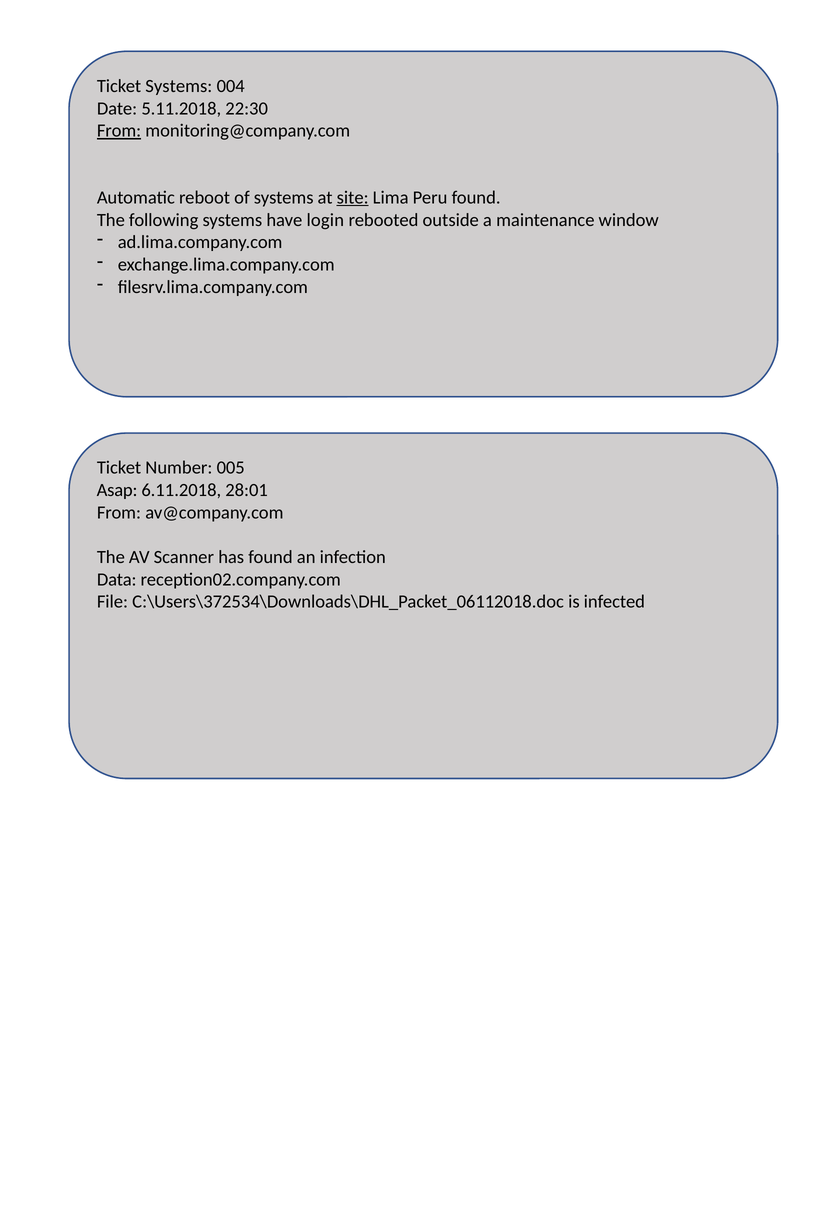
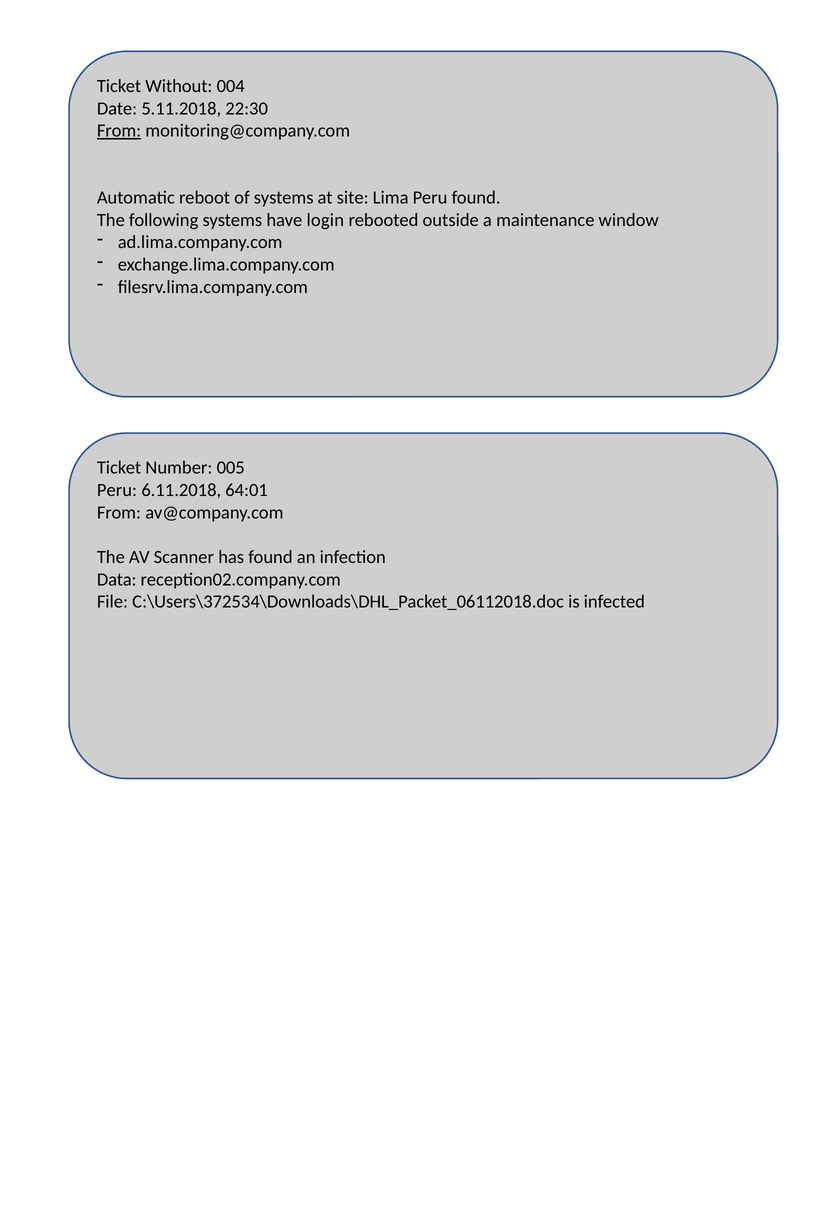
Ticket Systems: Systems -> Without
site underline: present -> none
Asap at (117, 490): Asap -> Peru
28:01: 28:01 -> 64:01
